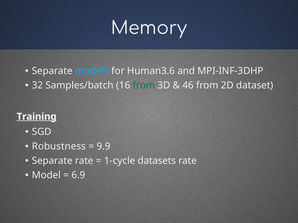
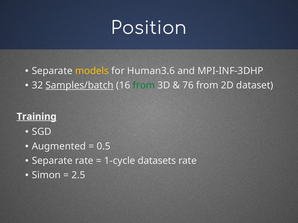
Memory: Memory -> Position
models colour: light blue -> yellow
Samples/batch underline: none -> present
46: 46 -> 76
Robustness: Robustness -> Augmented
9.9: 9.9 -> 0.5
Model: Model -> Simon
6.9: 6.9 -> 2.5
